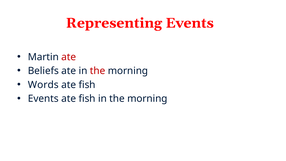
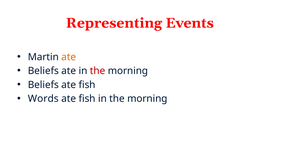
ate at (69, 57) colour: red -> orange
Words at (43, 85): Words -> Beliefs
Events at (43, 99): Events -> Words
